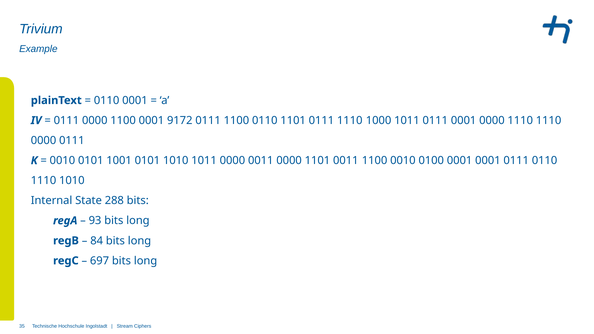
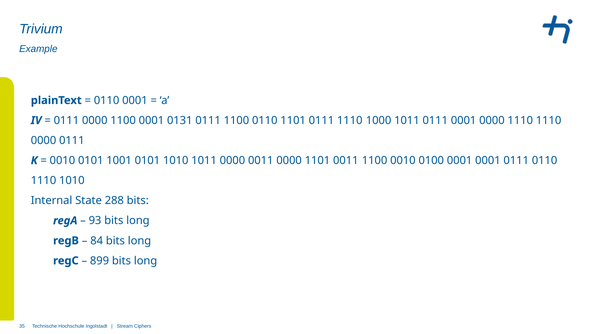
9172: 9172 -> 0131
697: 697 -> 899
